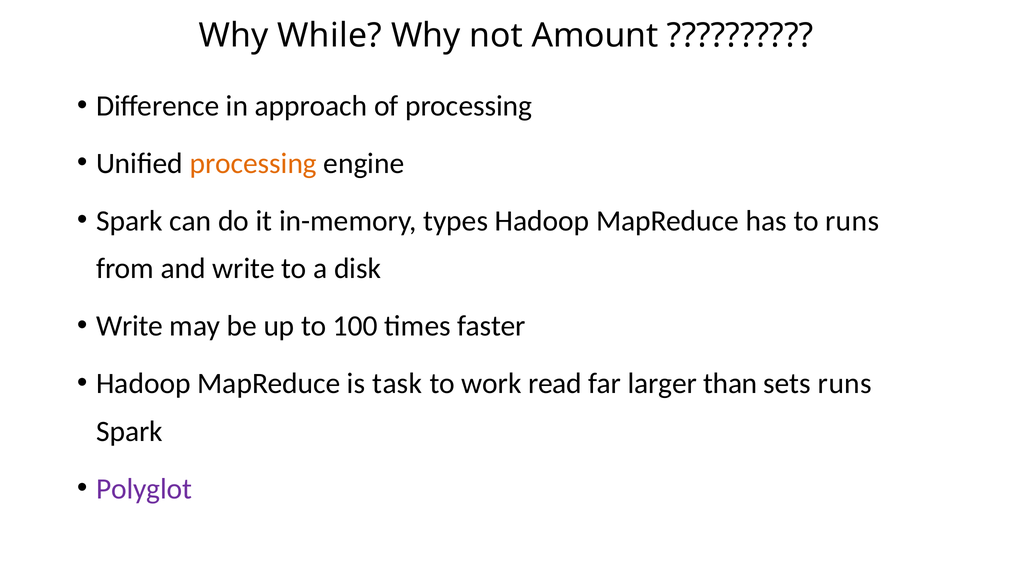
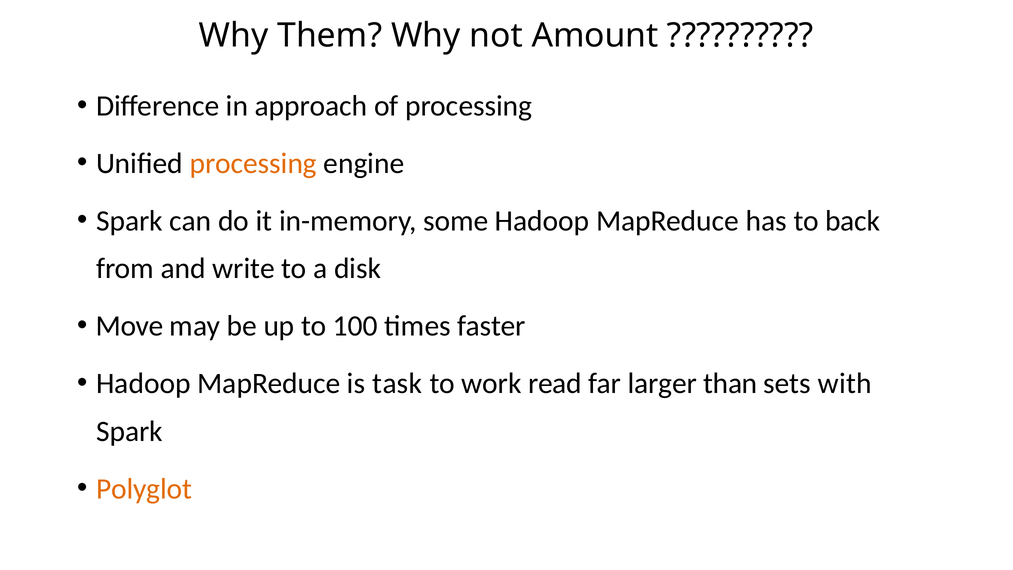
While: While -> Them
types: types -> some
to runs: runs -> back
Write at (130, 326): Write -> Move
sets runs: runs -> with
Polyglot colour: purple -> orange
